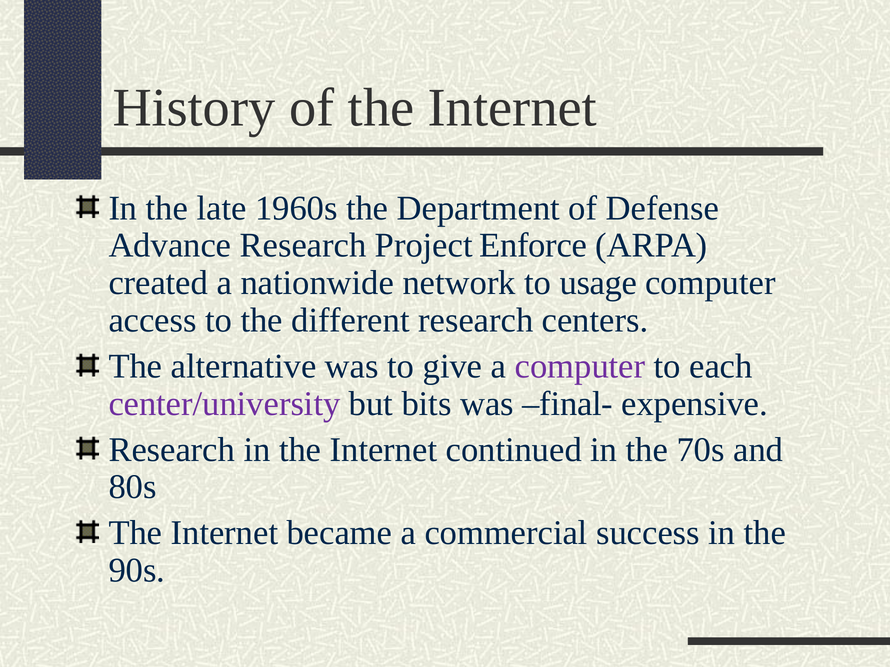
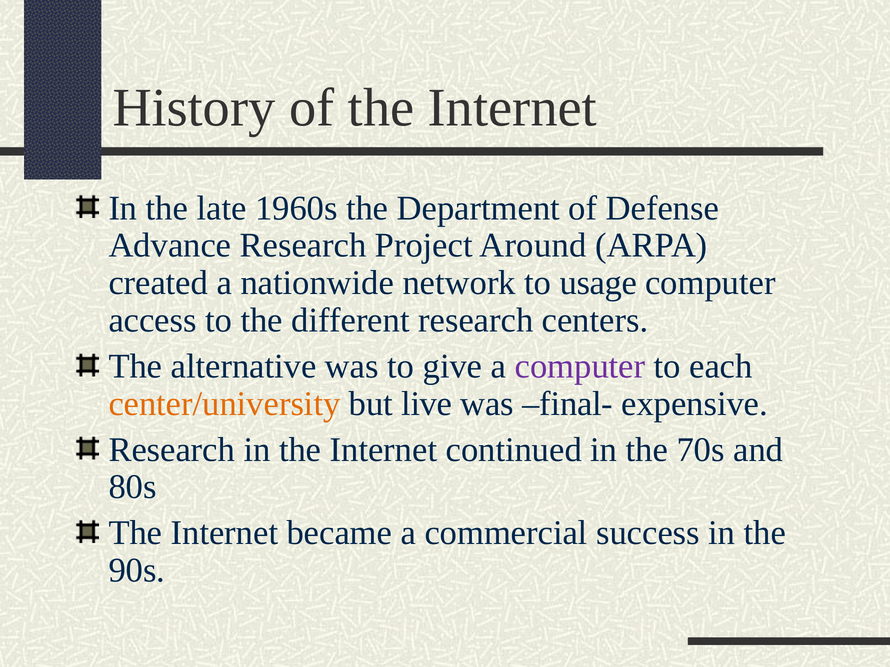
Enforce: Enforce -> Around
center/university colour: purple -> orange
bits: bits -> live
